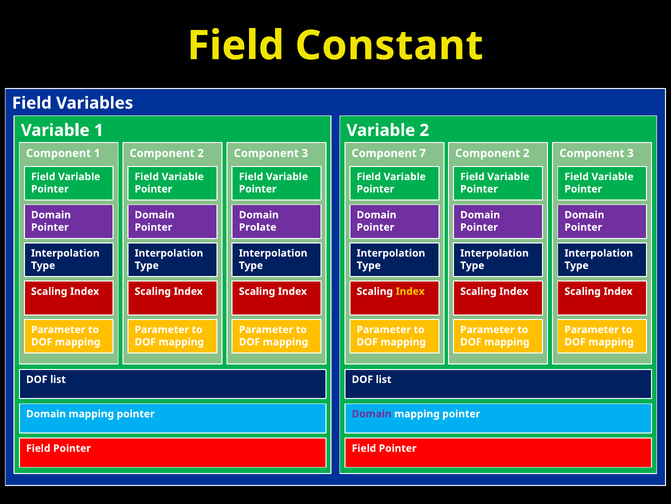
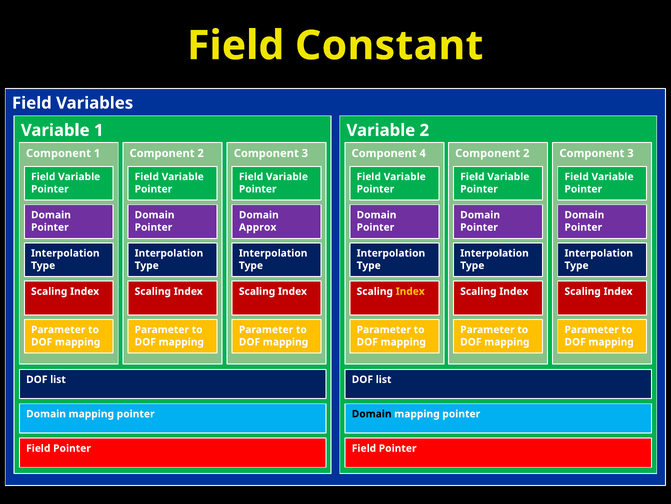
7: 7 -> 4
Prolate: Prolate -> Approx
Domain at (372, 413) colour: purple -> black
